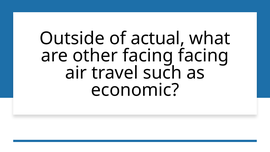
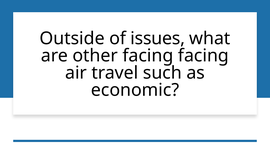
actual: actual -> issues
